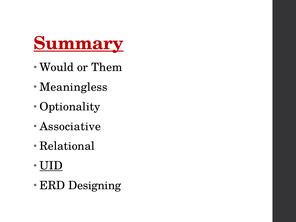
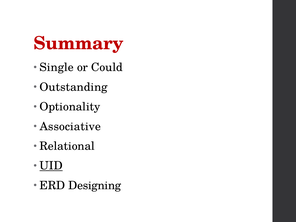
Summary underline: present -> none
Would: Would -> Single
Them: Them -> Could
Meaningless: Meaningless -> Outstanding
